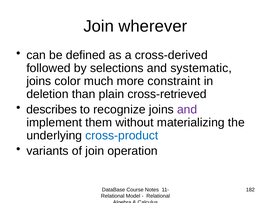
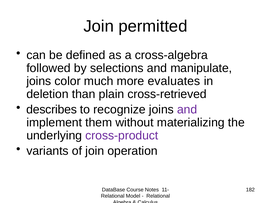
wherever: wherever -> permitted
cross-derived: cross-derived -> cross-algebra
systematic: systematic -> manipulate
constraint: constraint -> evaluates
cross-product colour: blue -> purple
